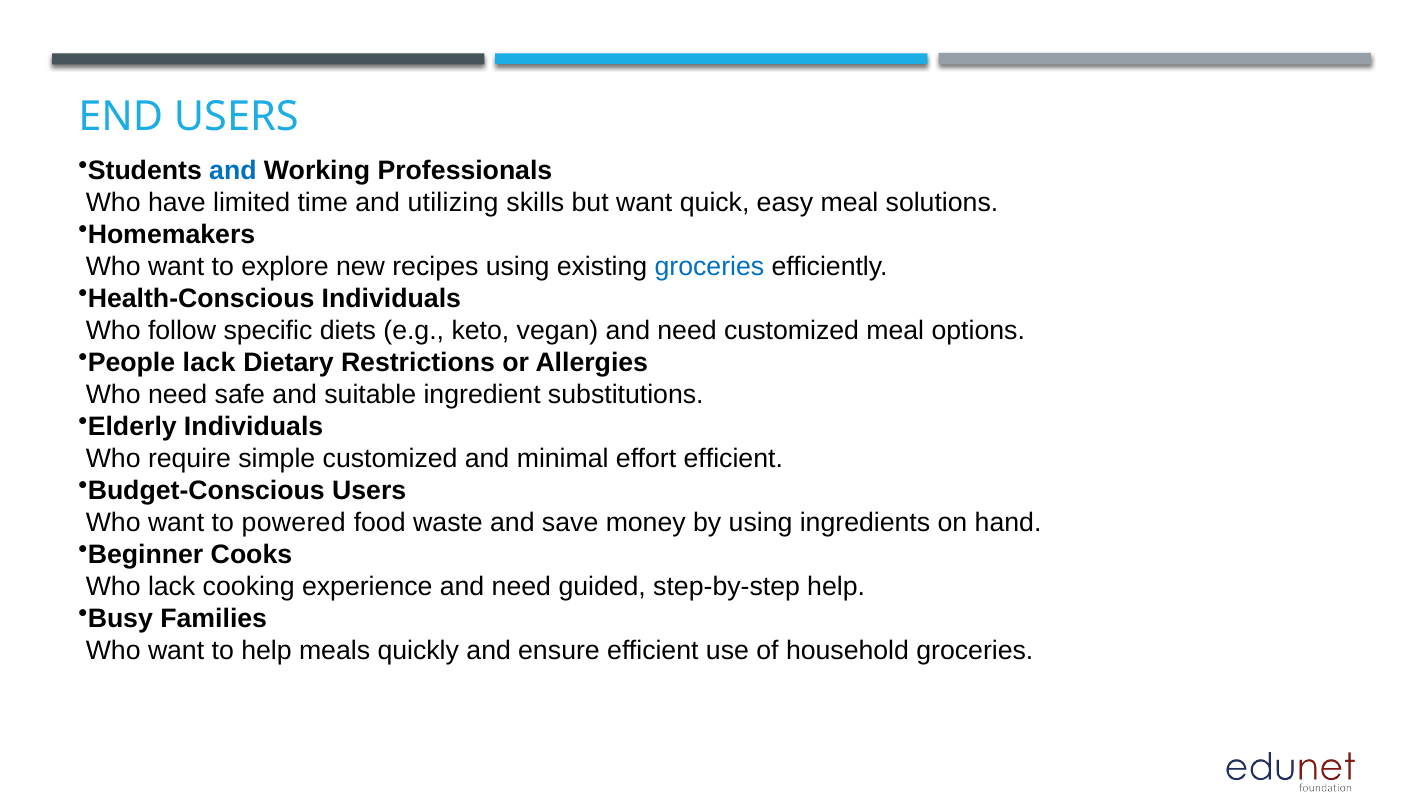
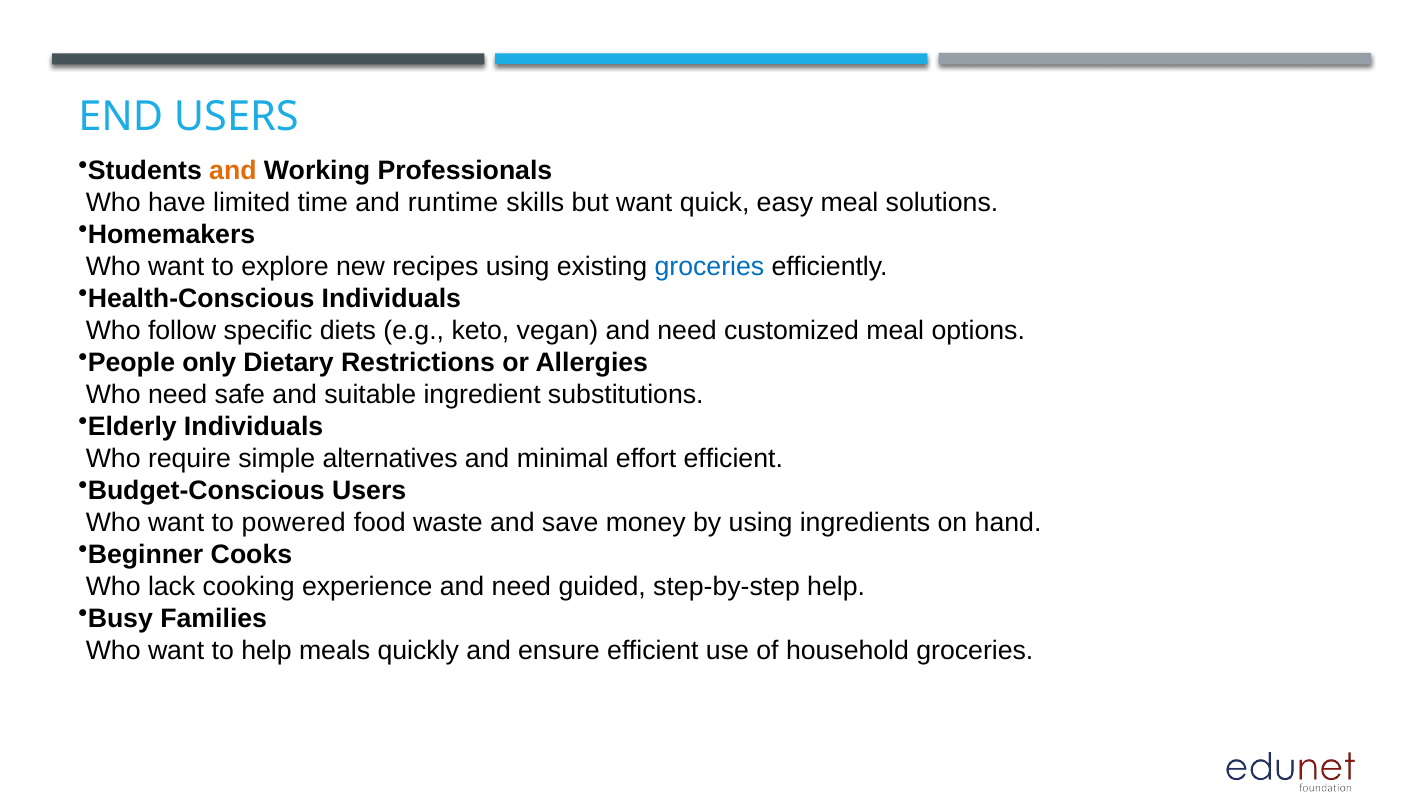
and at (233, 170) colour: blue -> orange
utilizing: utilizing -> runtime
People lack: lack -> only
simple customized: customized -> alternatives
